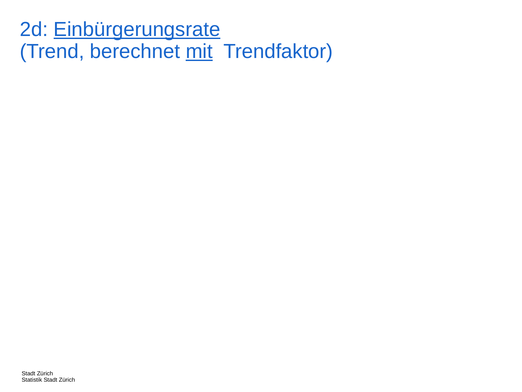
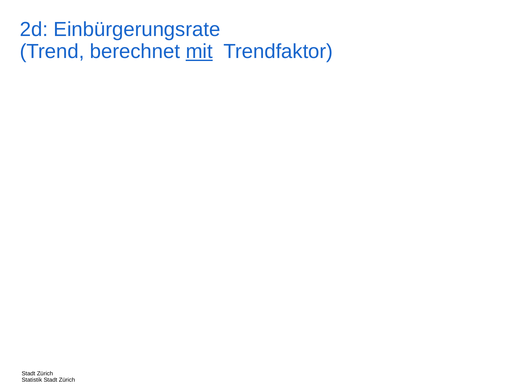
Einbürgerungsrate underline: present -> none
